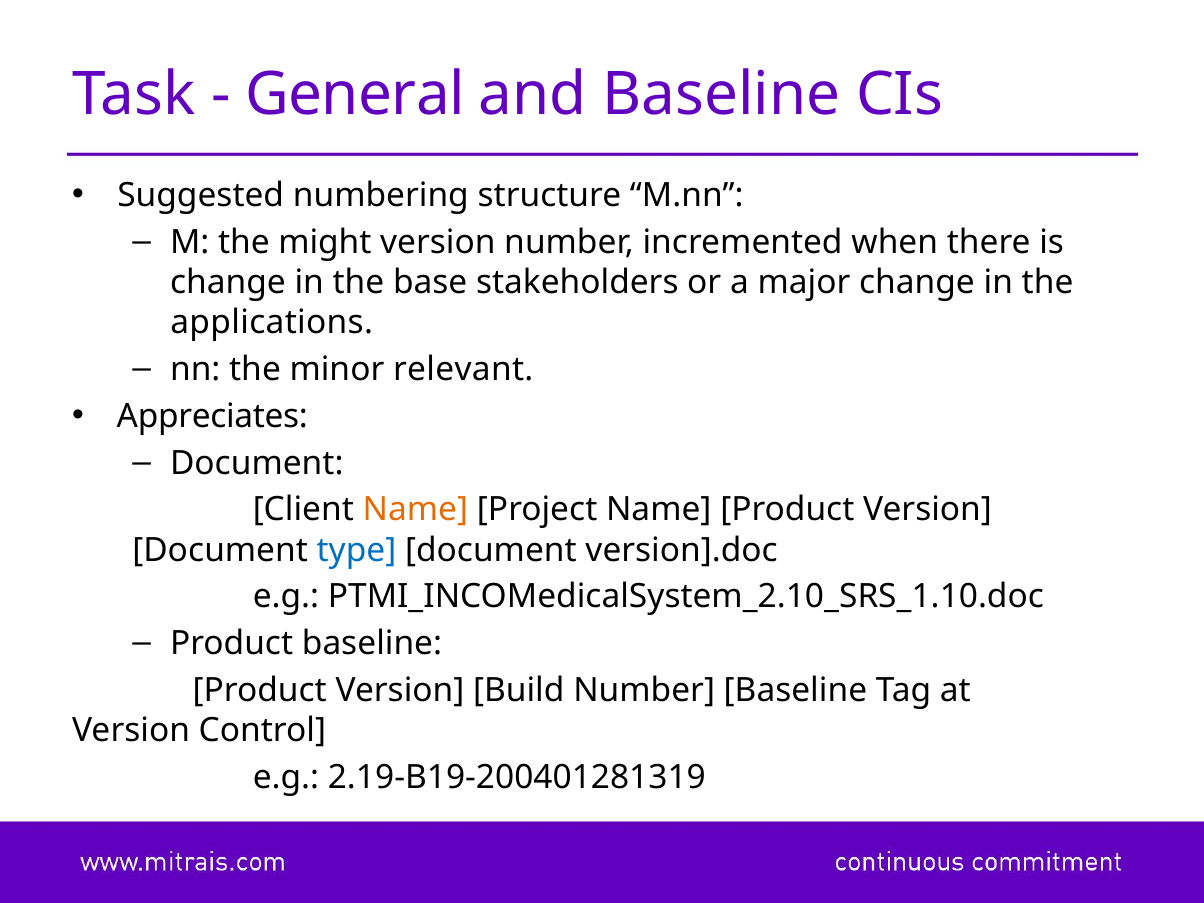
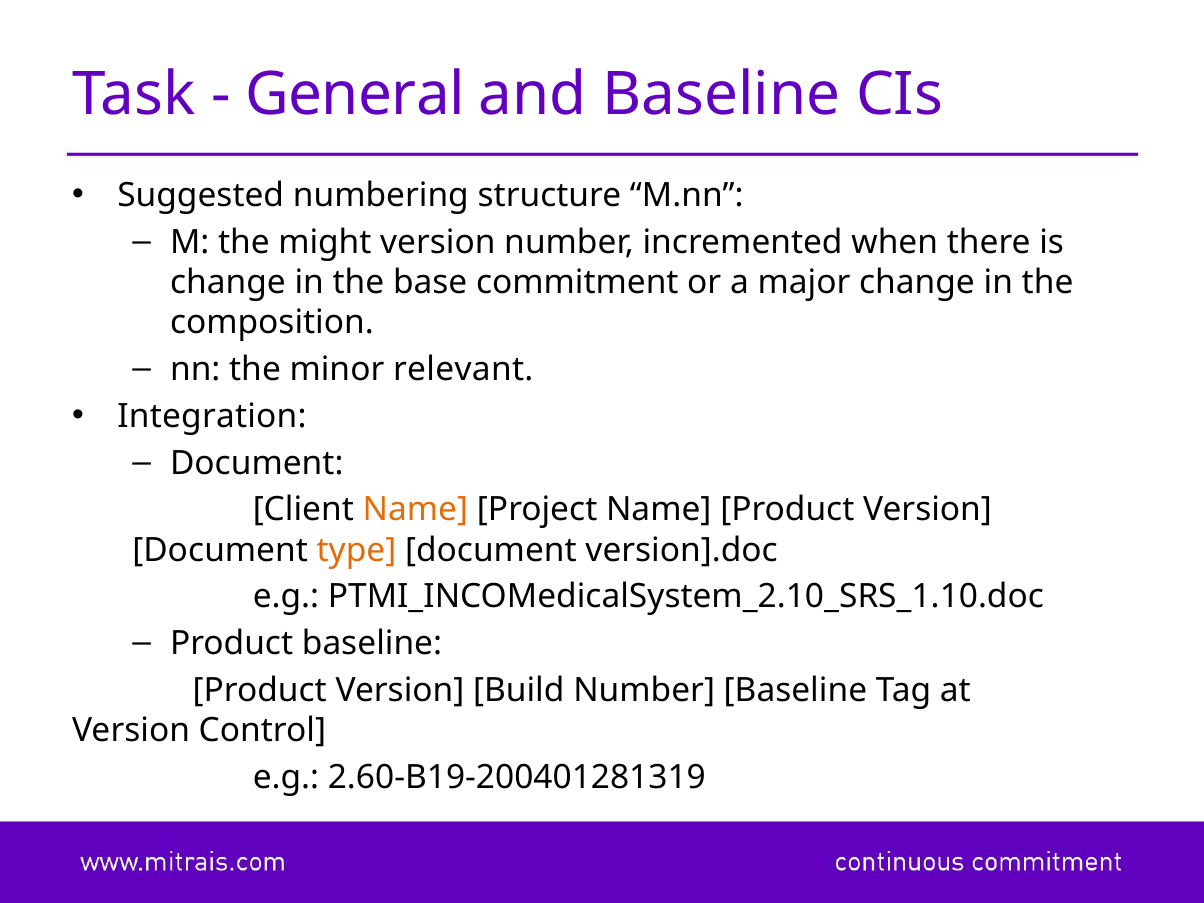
stakeholders: stakeholders -> commitment
applications: applications -> composition
Appreciates: Appreciates -> Integration
type colour: blue -> orange
2.19-B19-200401281319: 2.19-B19-200401281319 -> 2.60-B19-200401281319
